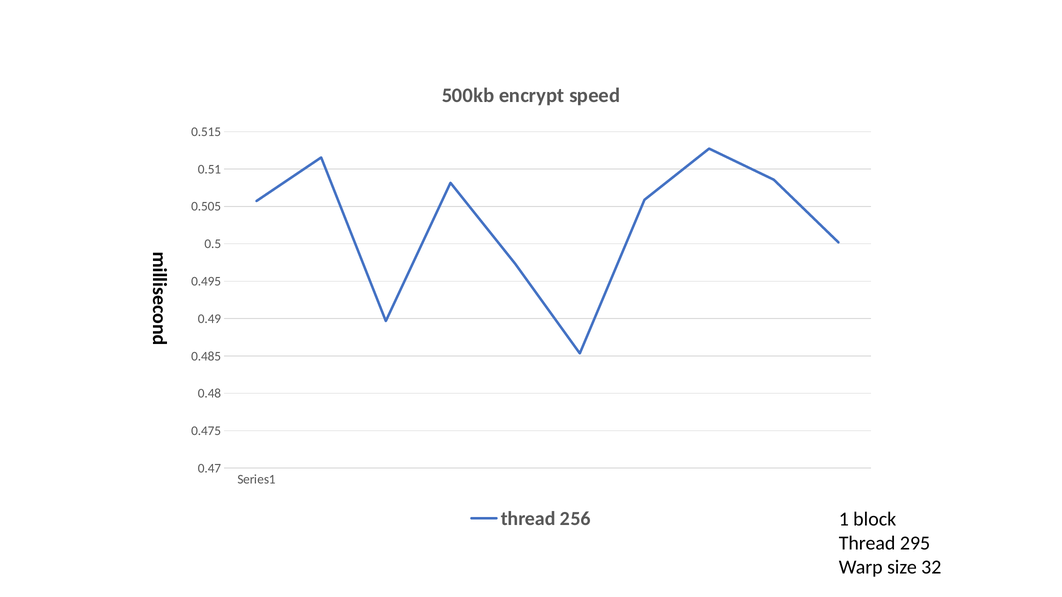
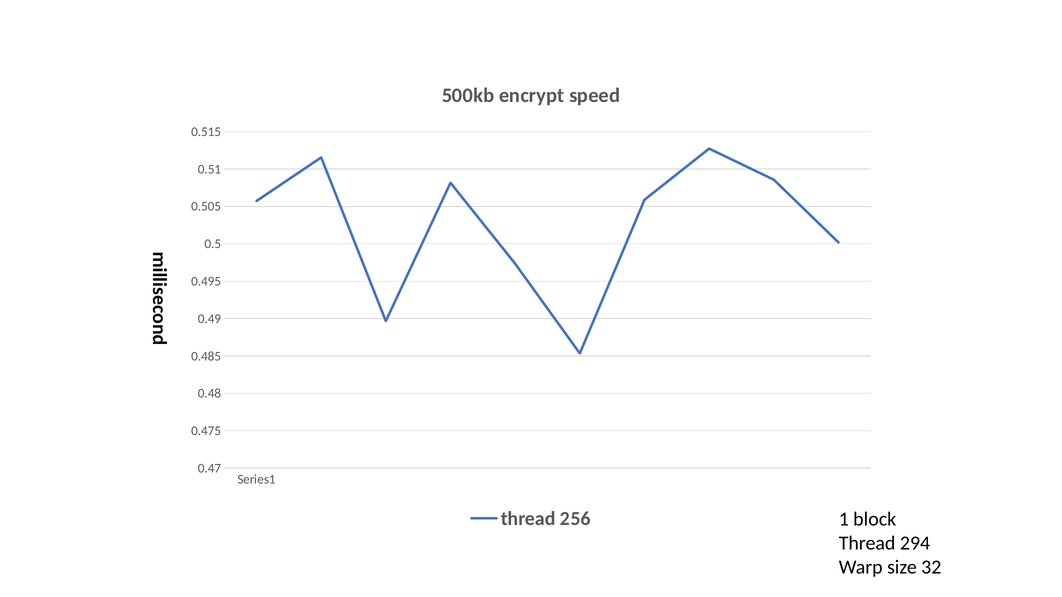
295: 295 -> 294
